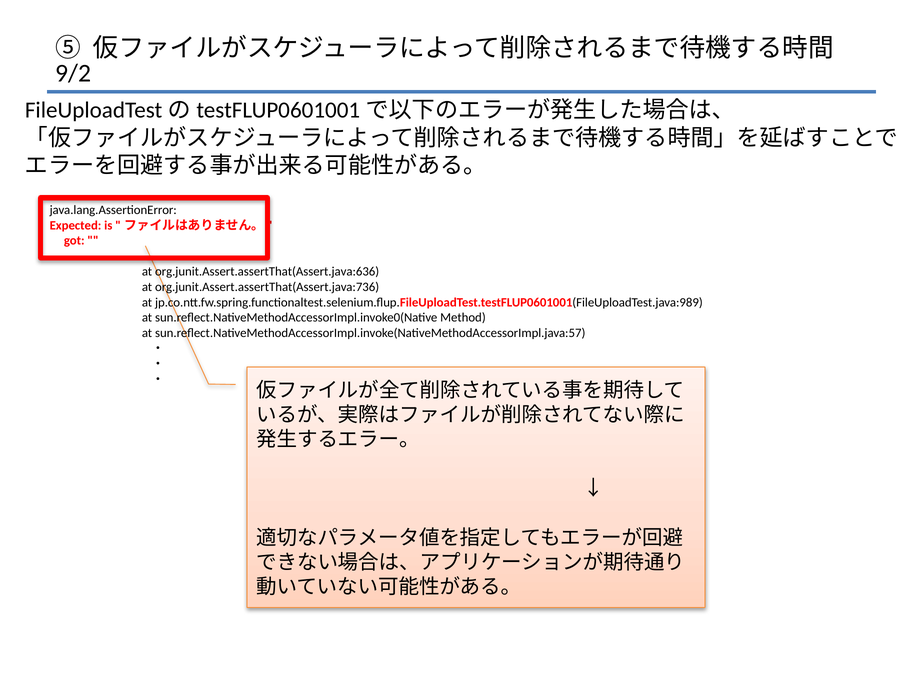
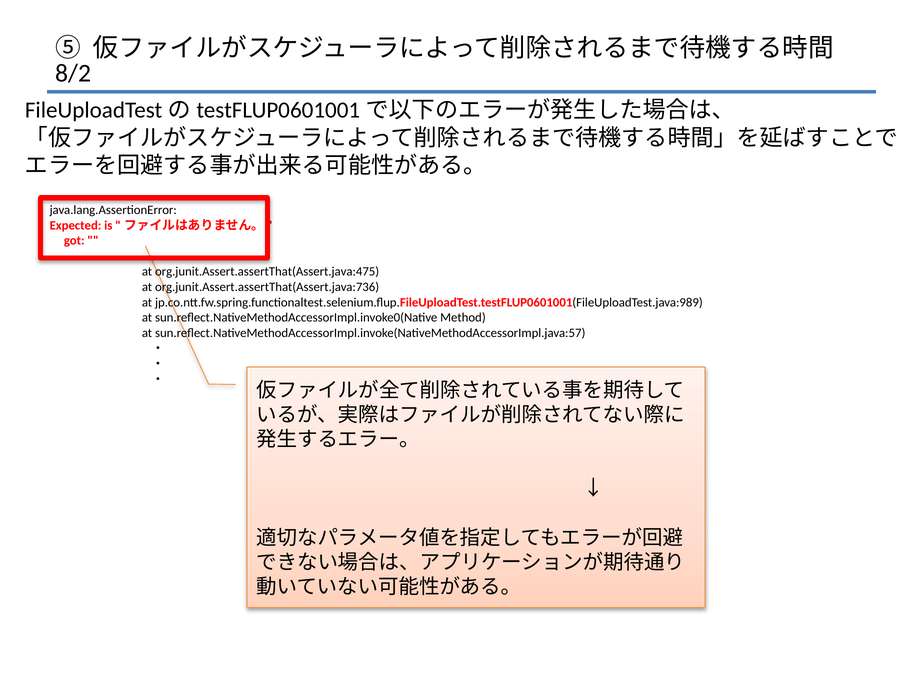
9/2: 9/2 -> 8/2
org.junit.Assert.assertThat(Assert.java:636: org.junit.Assert.assertThat(Assert.java:636 -> org.junit.Assert.assertThat(Assert.java:475
